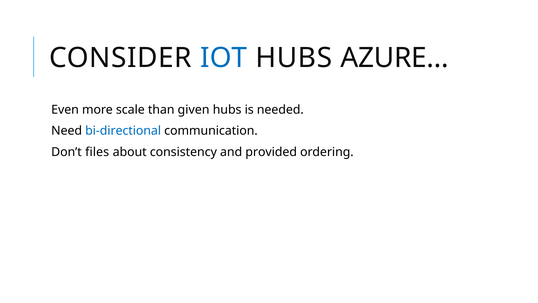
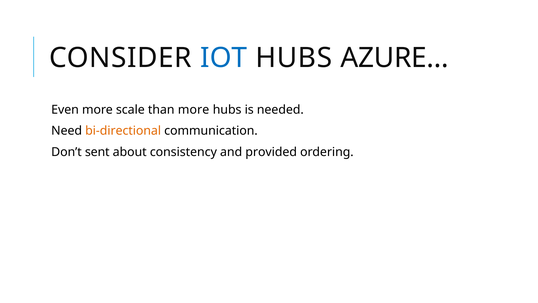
than given: given -> more
bi-directional colour: blue -> orange
files: files -> sent
